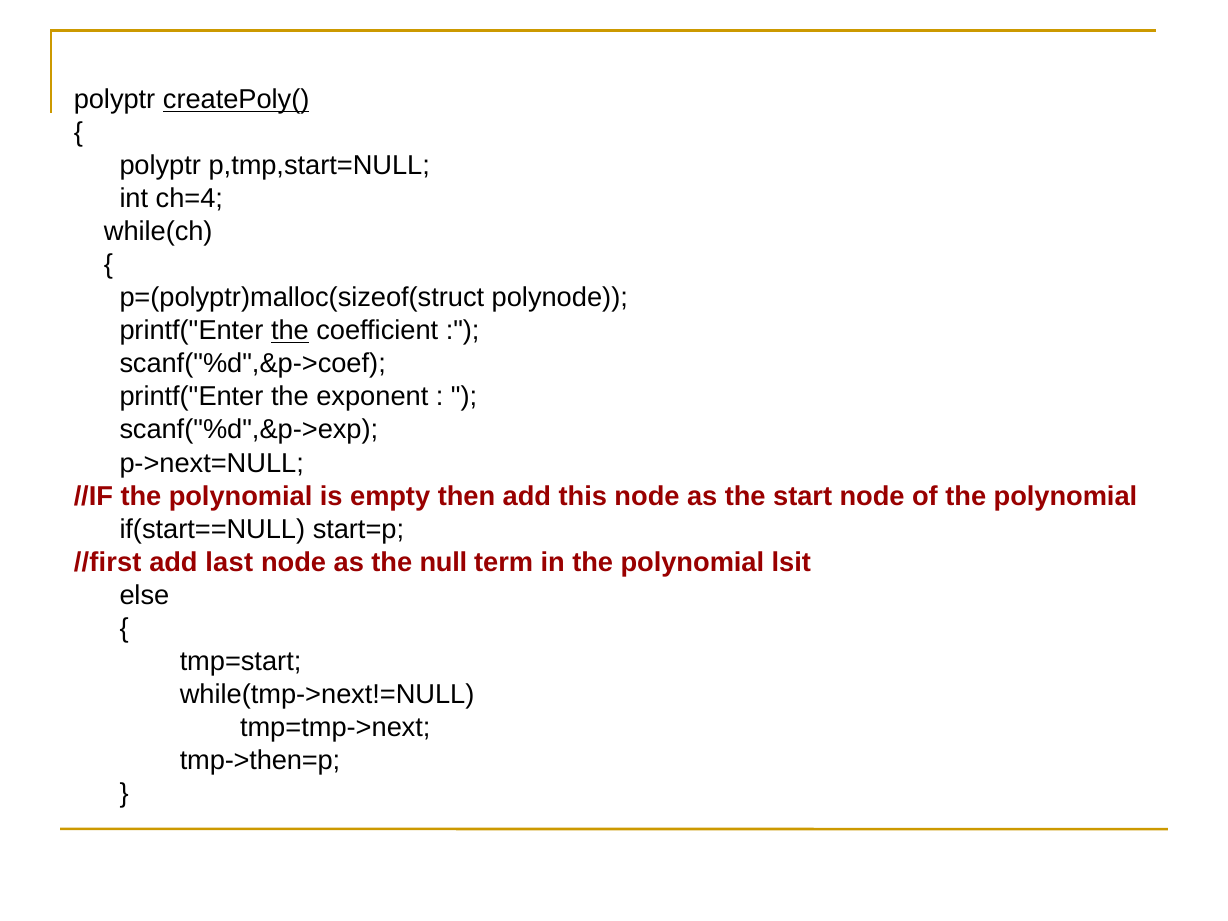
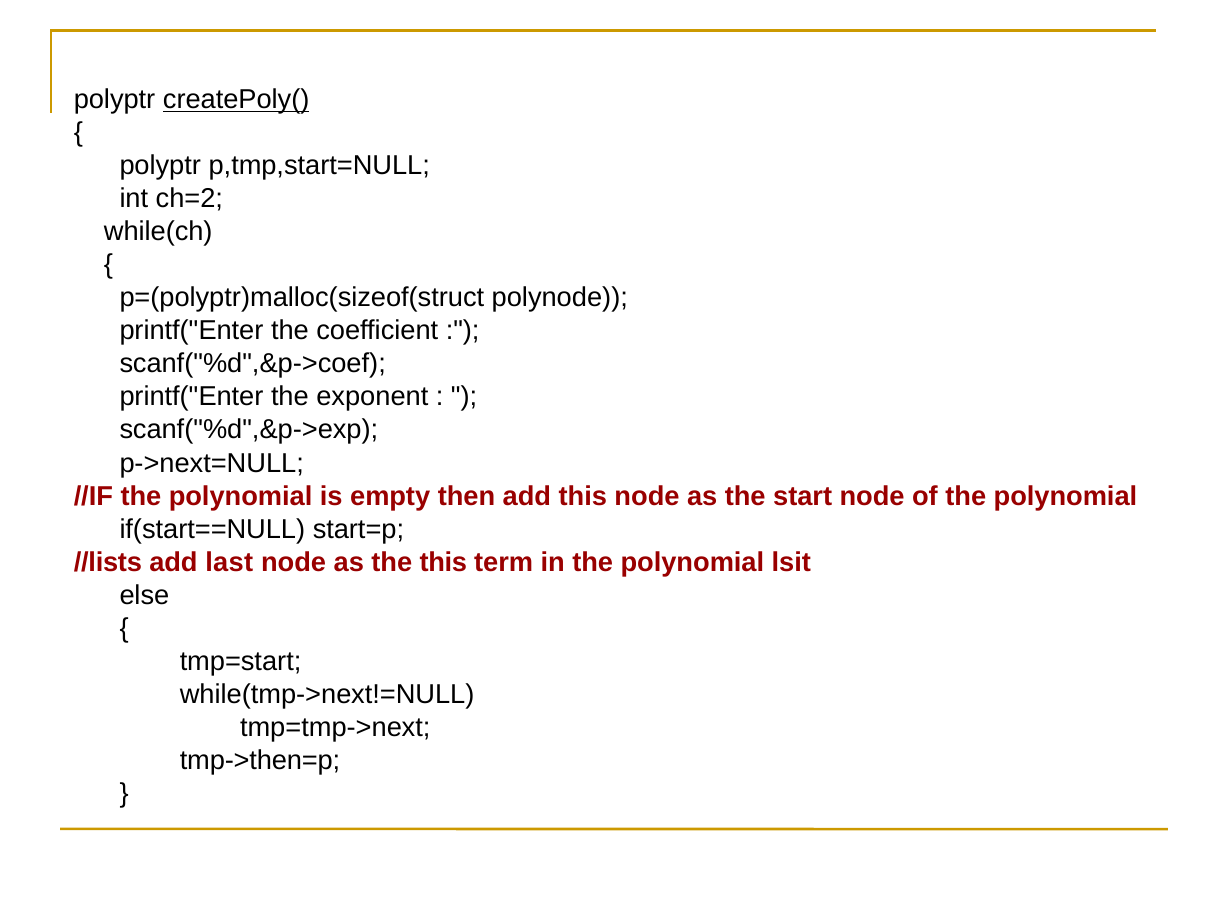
ch=4: ch=4 -> ch=2
the at (290, 331) underline: present -> none
//first: //first -> //lists
the null: null -> this
